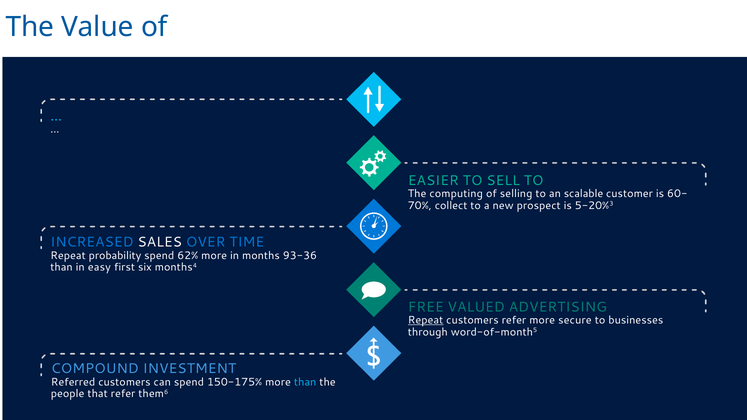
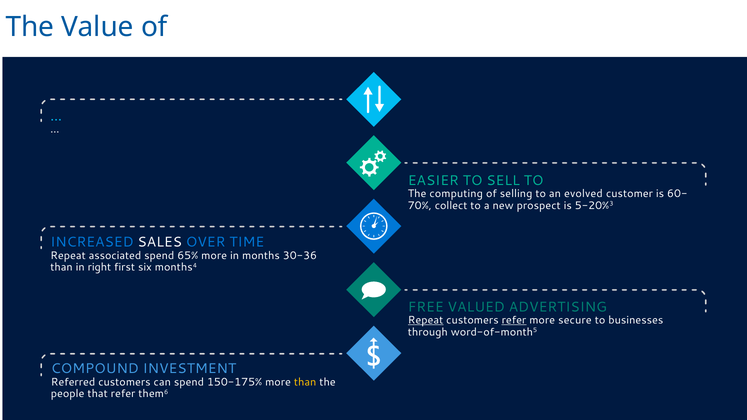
scalable: scalable -> evolved
probability: probability -> associated
62%: 62% -> 65%
93-36: 93-36 -> 30-36
easy: easy -> right
refer at (514, 320) underline: none -> present
than at (305, 382) colour: light blue -> yellow
